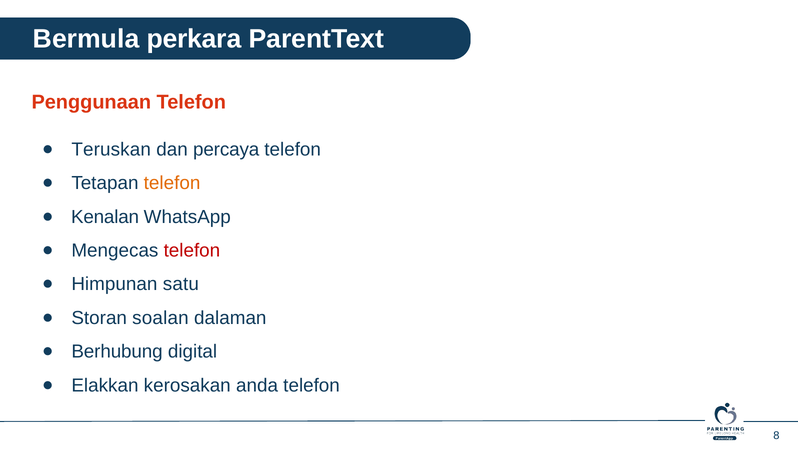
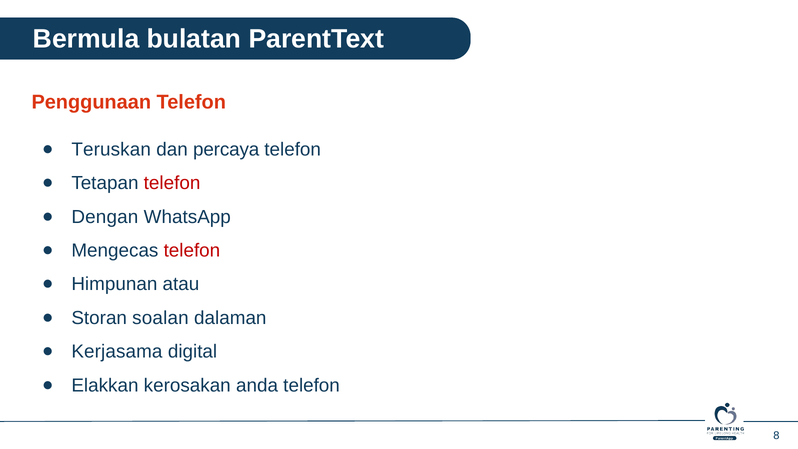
perkara: perkara -> bulatan
telefon at (172, 183) colour: orange -> red
Kenalan: Kenalan -> Dengan
satu: satu -> atau
Berhubung: Berhubung -> Kerjasama
